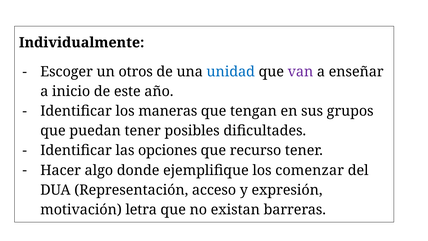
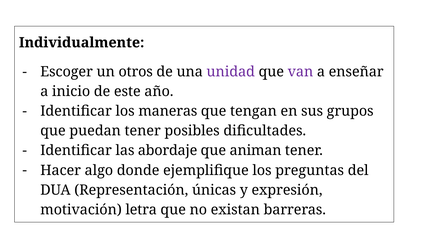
unidad colour: blue -> purple
opciones: opciones -> abordaje
recurso: recurso -> animan
comenzar: comenzar -> preguntas
acceso: acceso -> únicas
